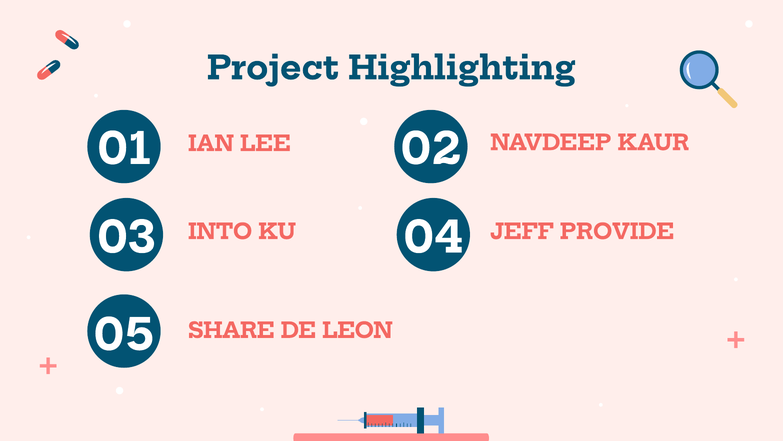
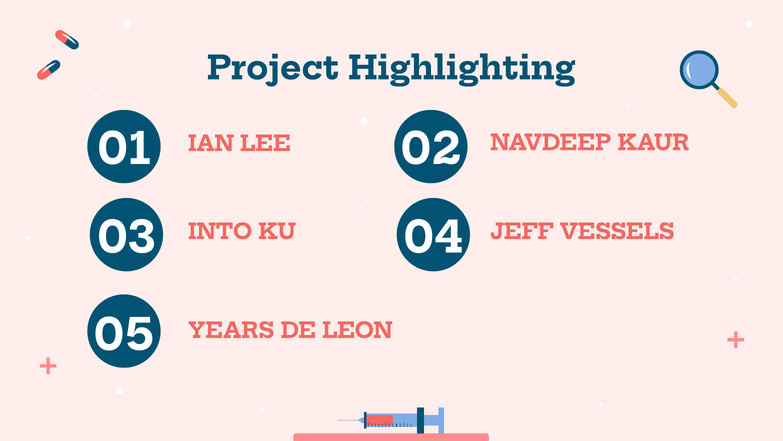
PROVIDE: PROVIDE -> VESSELS
SHARE: SHARE -> YEARS
